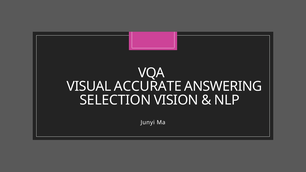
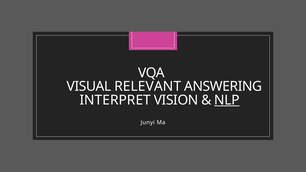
ACCURATE: ACCURATE -> RELEVANT
SELECTION: SELECTION -> INTERPRET
NLP underline: none -> present
